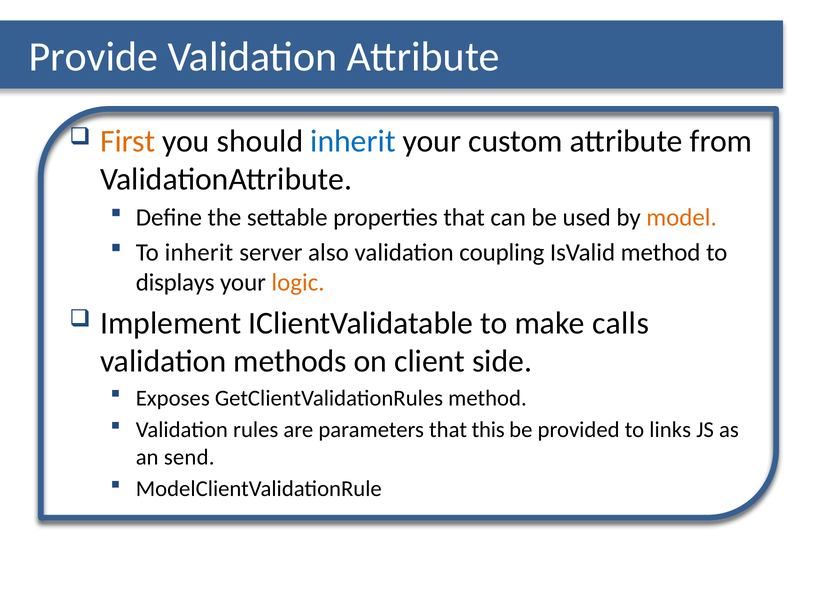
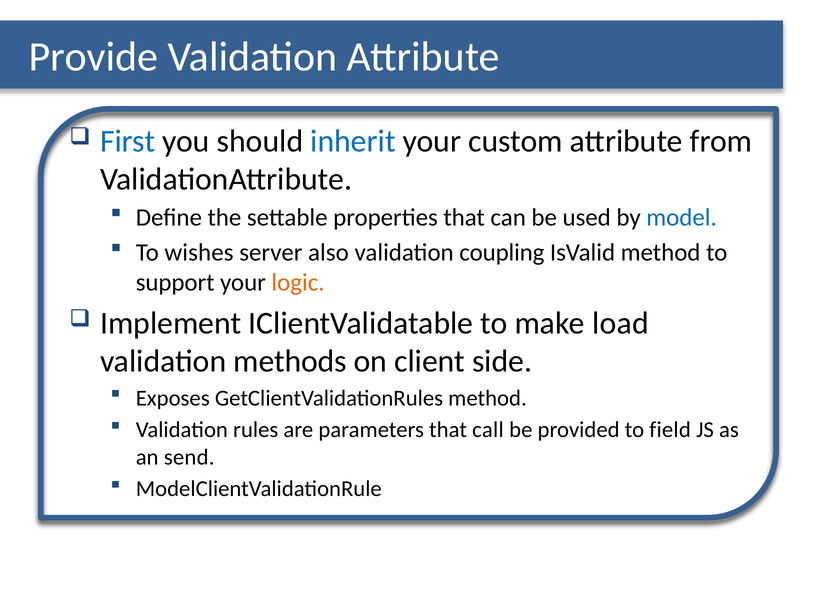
First colour: orange -> blue
model colour: orange -> blue
To inherit: inherit -> wishes
displays: displays -> support
calls: calls -> load
this: this -> call
links: links -> field
